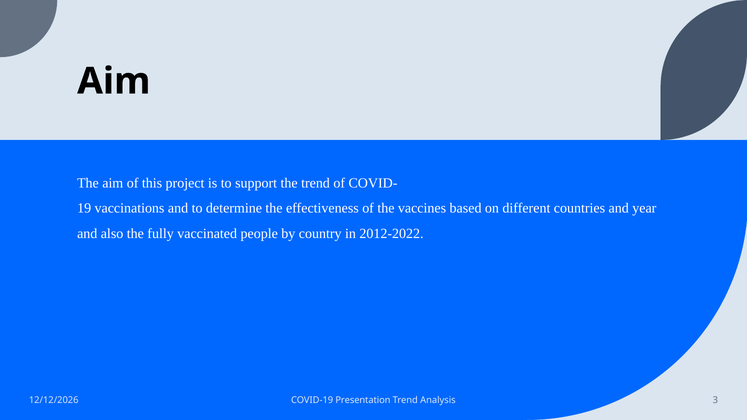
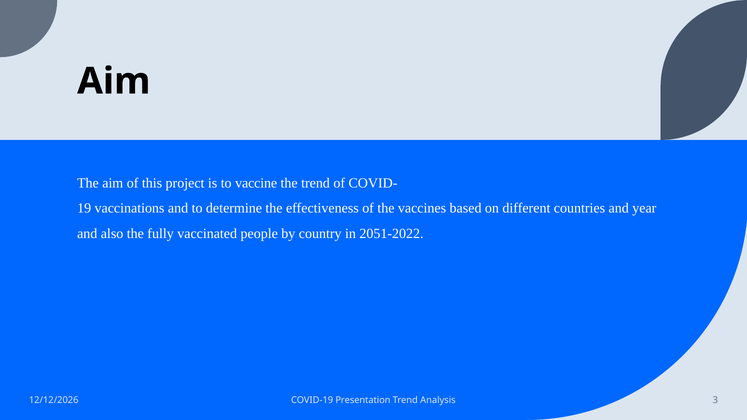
support: support -> vaccine
2012-2022: 2012-2022 -> 2051-2022
